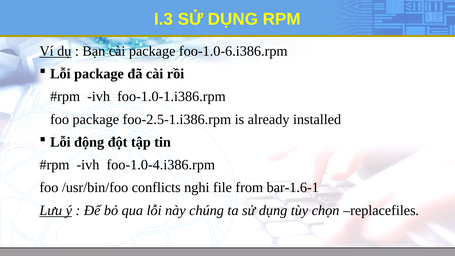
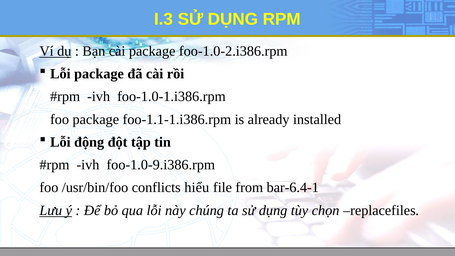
foo-1.0-6.i386.rpm: foo-1.0-6.i386.rpm -> foo-1.0-2.i386.rpm
foo-2.5-1.i386.rpm: foo-2.5-1.i386.rpm -> foo-1.1-1.i386.rpm
foo-1.0-4.i386.rpm: foo-1.0-4.i386.rpm -> foo-1.0-9.i386.rpm
nghi: nghi -> hiểu
bar-1.6-1: bar-1.6-1 -> bar-6.4-1
